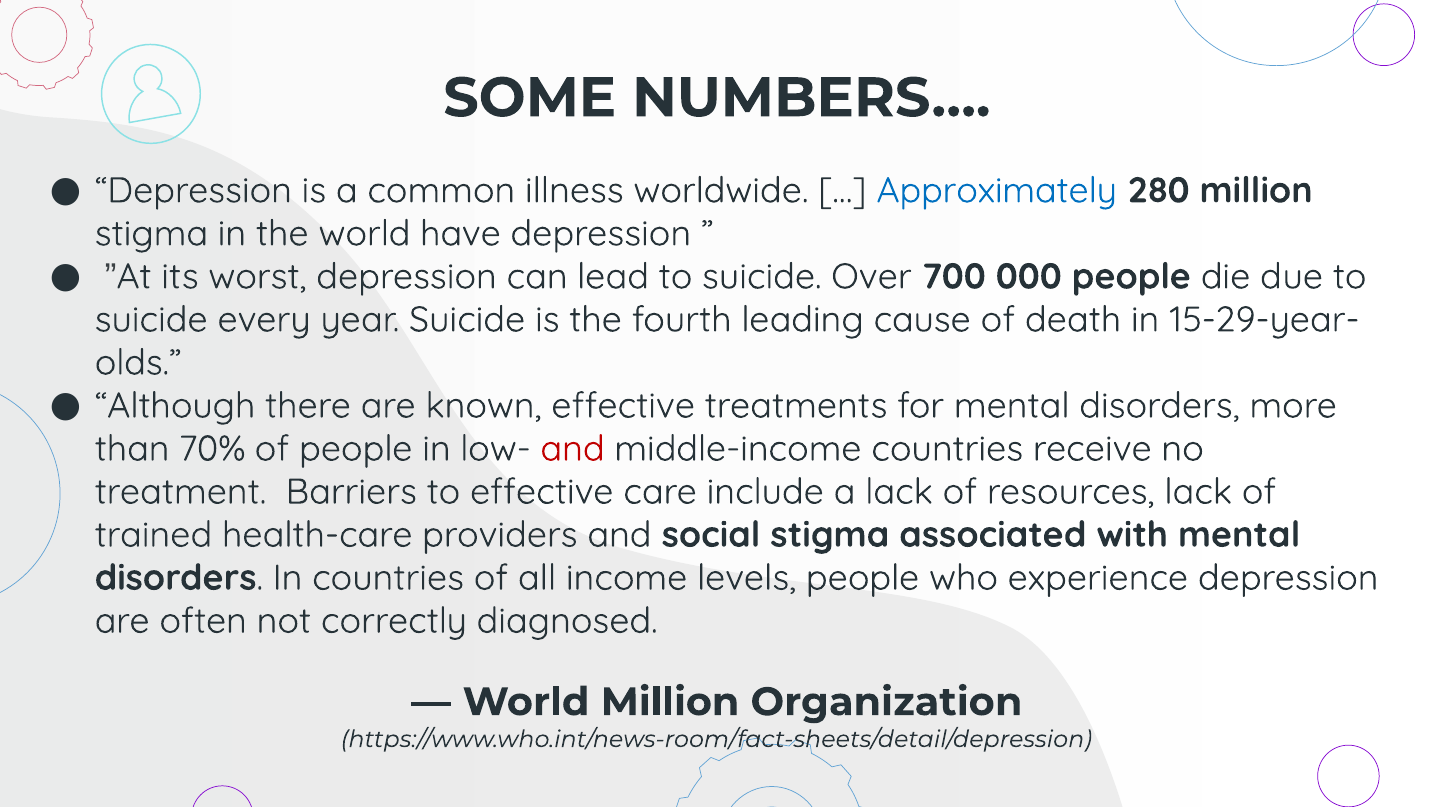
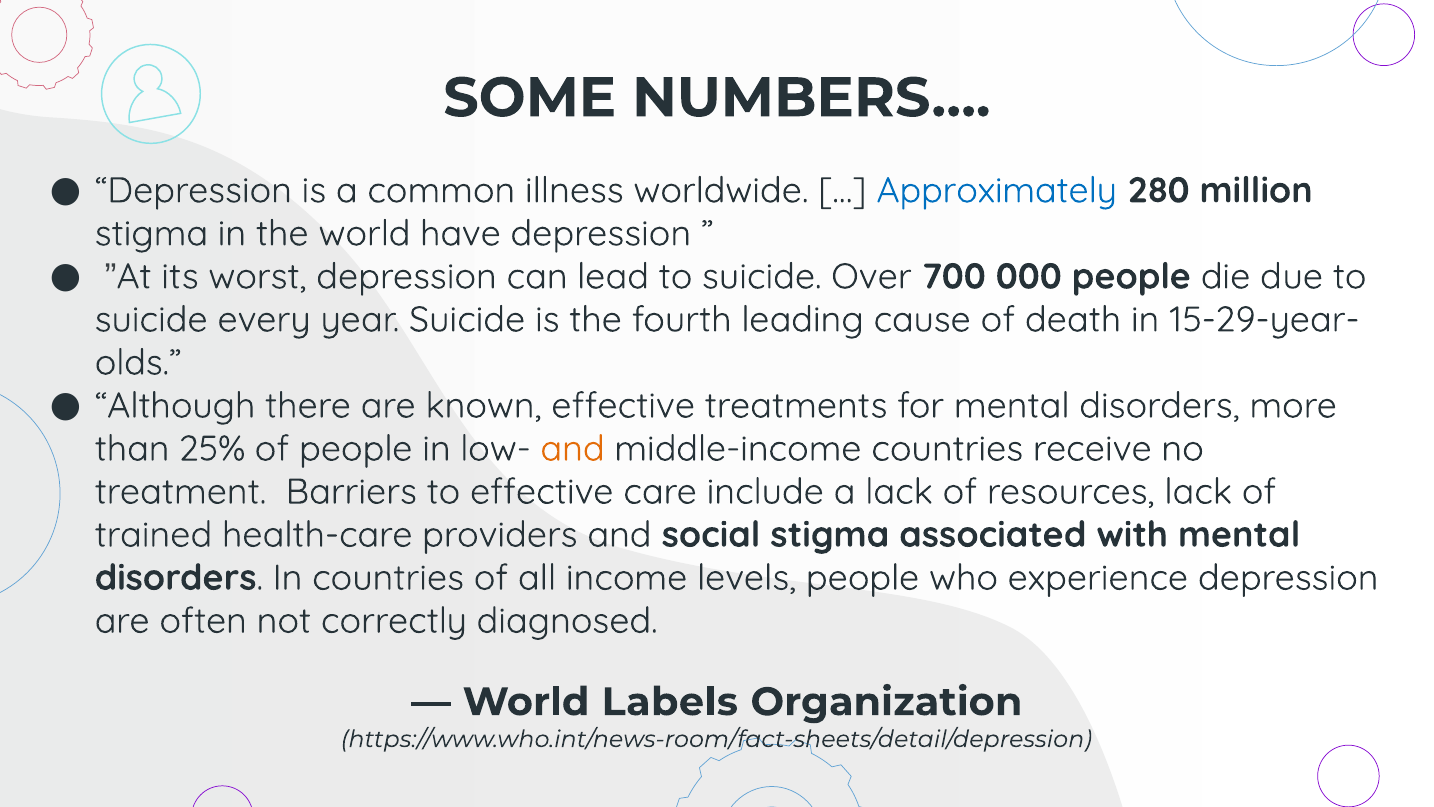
70%: 70% -> 25%
and at (573, 449) colour: red -> orange
World Million: Million -> Labels
